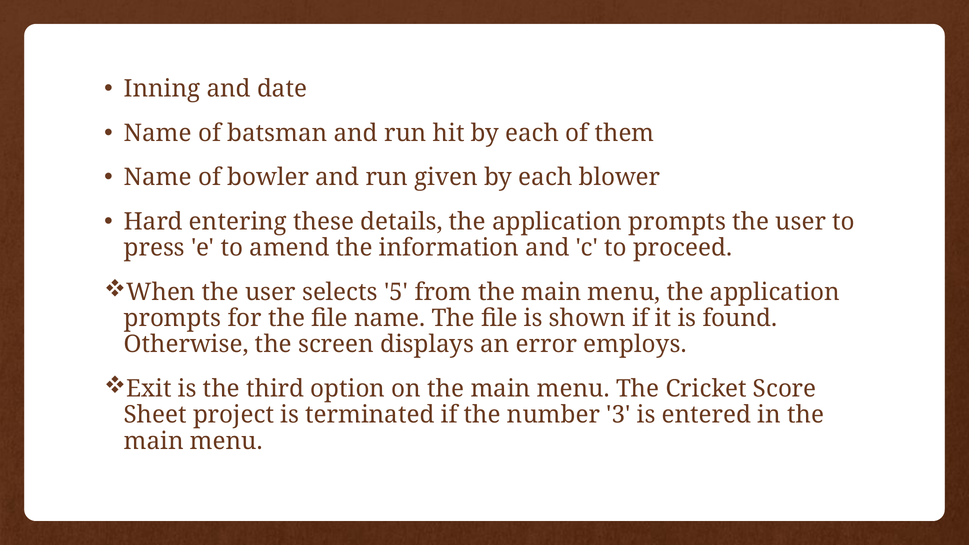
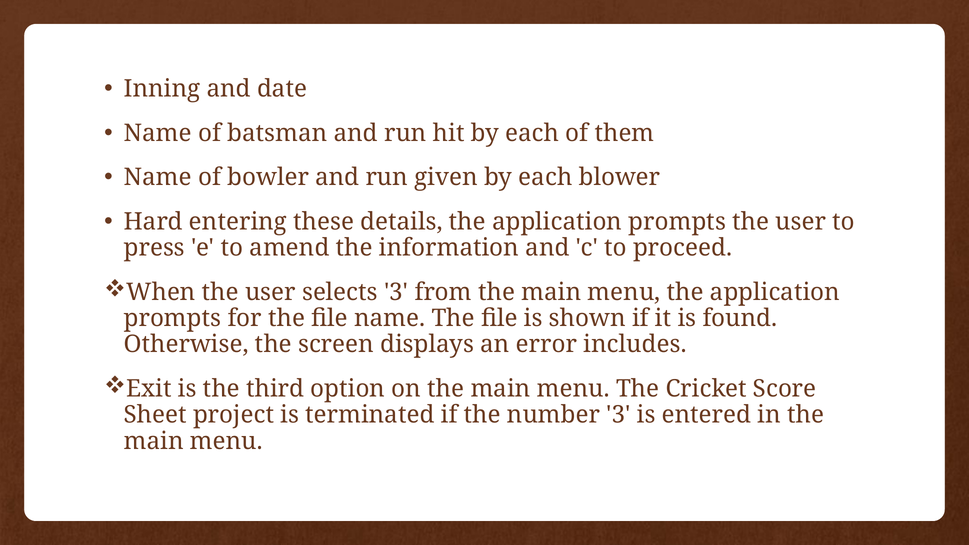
selects 5: 5 -> 3
employs: employs -> includes
